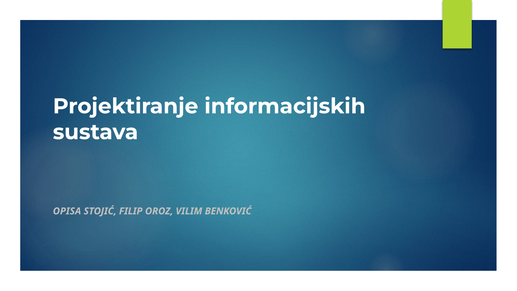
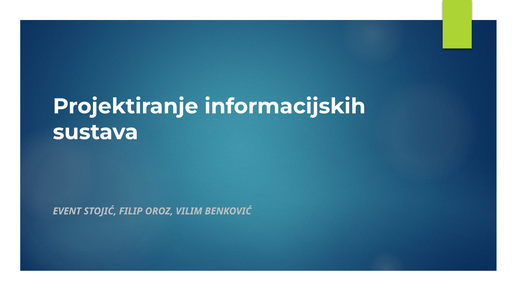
OPISA: OPISA -> EVENT
